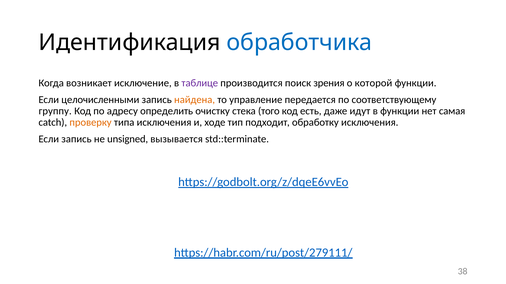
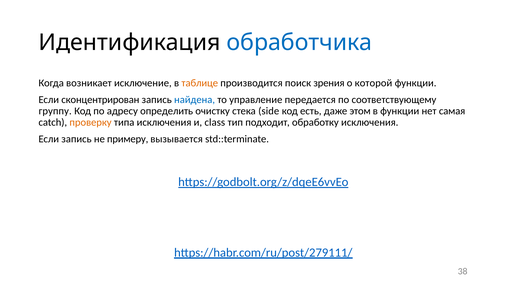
таблице colour: purple -> orange
целочисленными: целочисленными -> сконцентрирован
найдена colour: orange -> blue
того: того -> side
идут: идут -> этом
ходе: ходе -> class
unsigned: unsigned -> примеру
